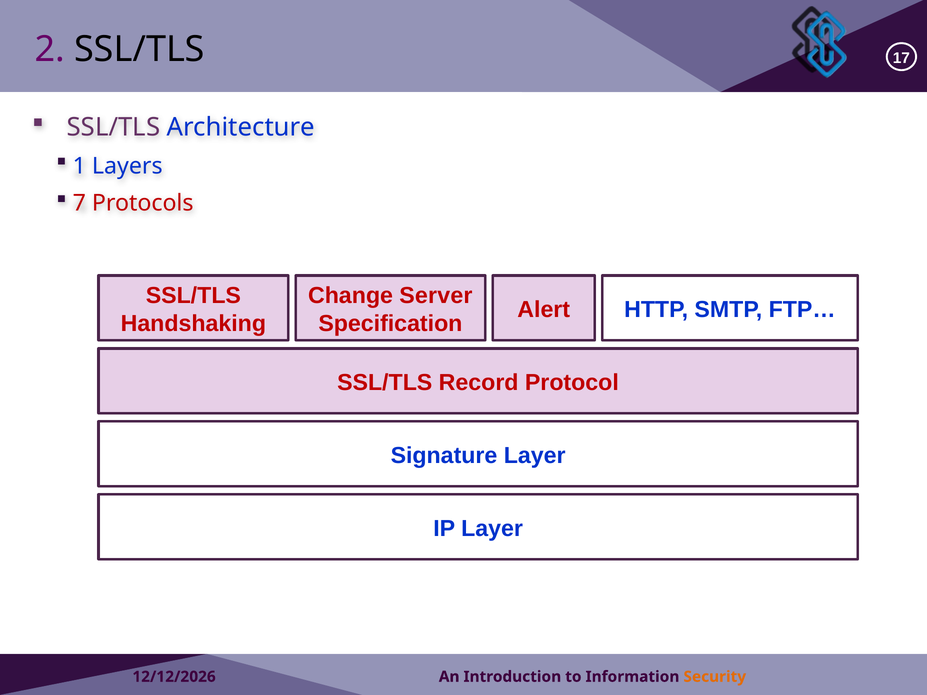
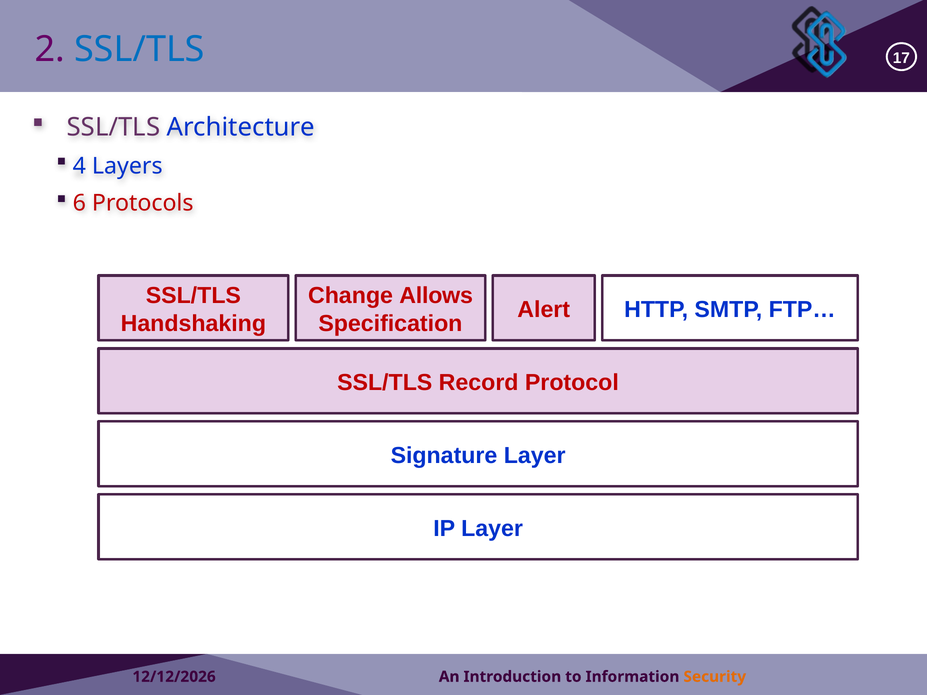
SSL/TLS at (139, 49) colour: black -> blue
1: 1 -> 4
7: 7 -> 6
Server: Server -> Allows
